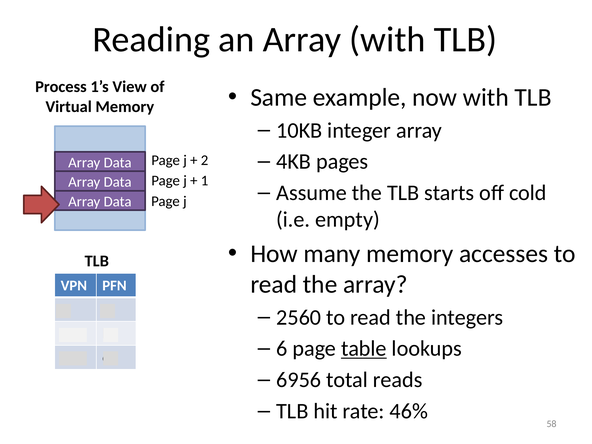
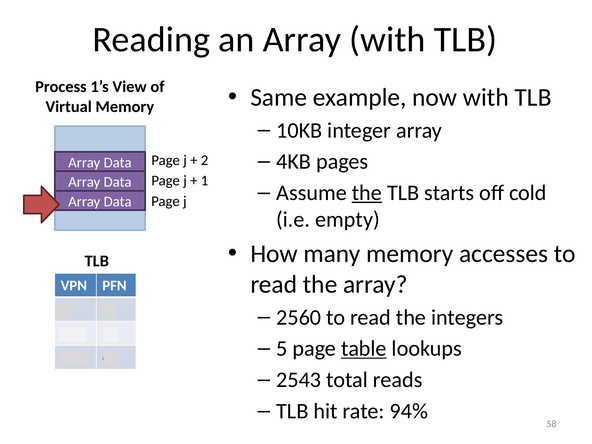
the at (367, 193) underline: none -> present
6: 6 -> 5
6956: 6956 -> 2543
46%: 46% -> 94%
